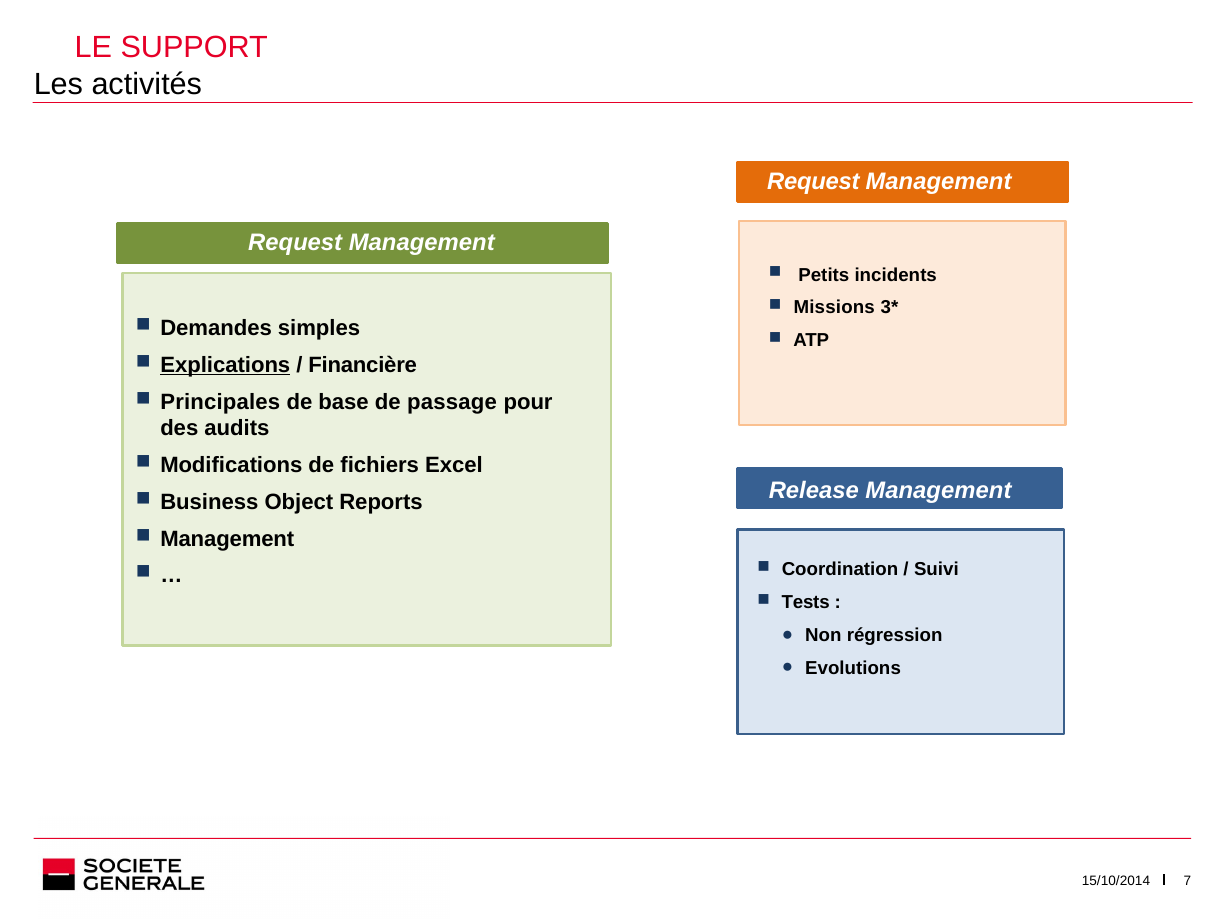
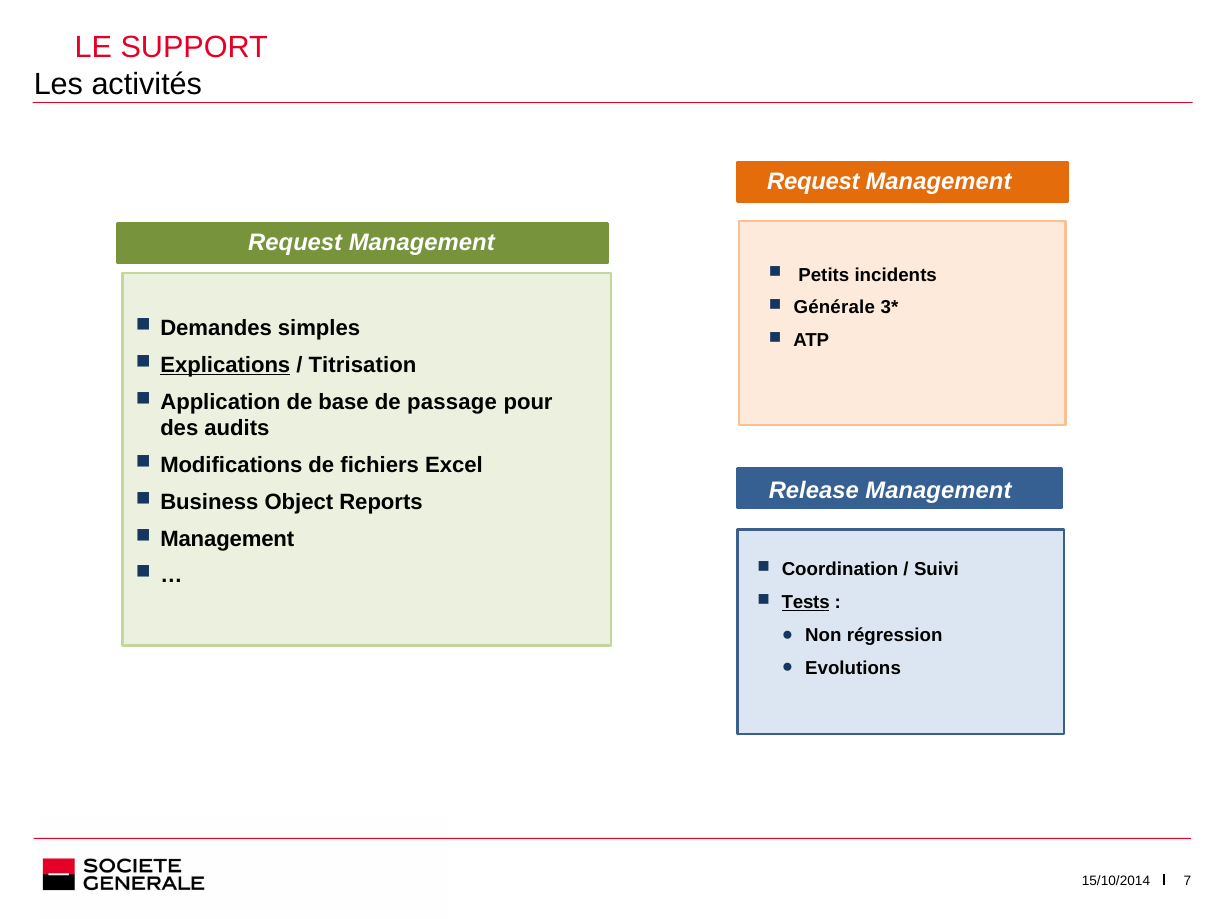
Missions: Missions -> Générale
Financière: Financière -> Titrisation
Principales: Principales -> Application
Tests underline: none -> present
